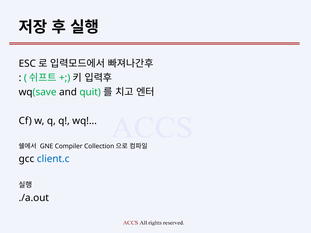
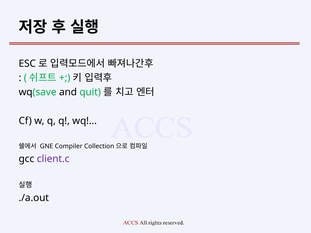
client.c colour: blue -> purple
